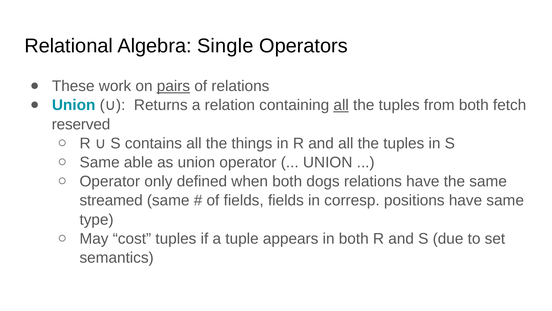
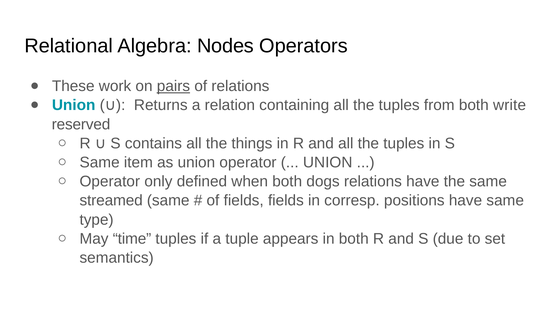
Single: Single -> Nodes
all at (341, 105) underline: present -> none
fetch: fetch -> write
able: able -> item
cost: cost -> time
